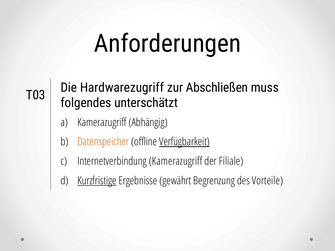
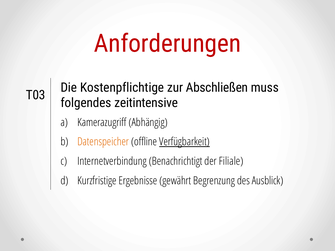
Anforderungen colour: black -> red
Hardwarezugriff: Hardwarezugriff -> Kostenpflichtige
unterschätzt: unterschätzt -> zeitintensive
Internetverbindung Kamerazugriff: Kamerazugriff -> Benachrichtigt
Kurzfristige underline: present -> none
Vorteile: Vorteile -> Ausblick
